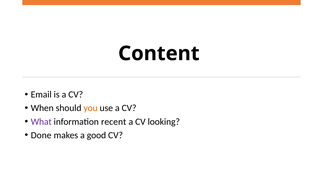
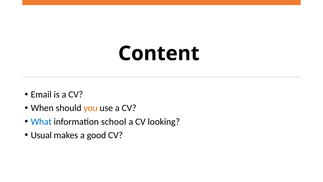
What colour: purple -> blue
recent: recent -> school
Done: Done -> Usual
